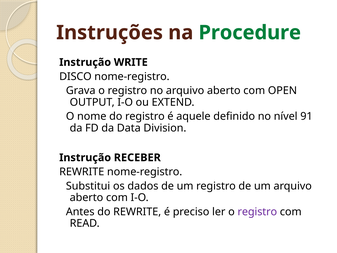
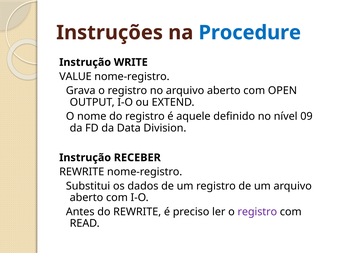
Procedure colour: green -> blue
DISCO: DISCO -> VALUE
91: 91 -> 09
